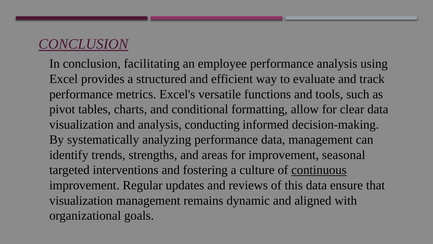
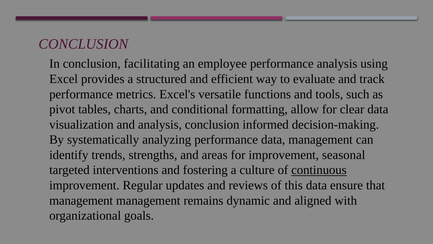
CONCLUSION at (83, 44) underline: present -> none
analysis conducting: conducting -> conclusion
visualization at (81, 200): visualization -> management
